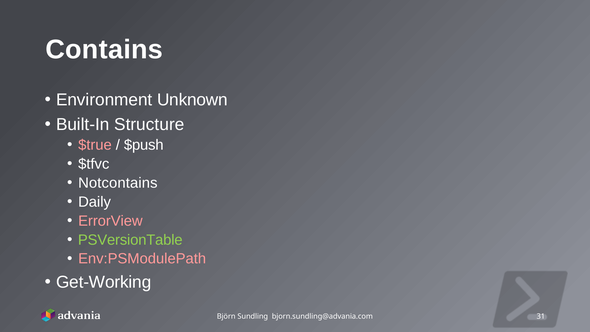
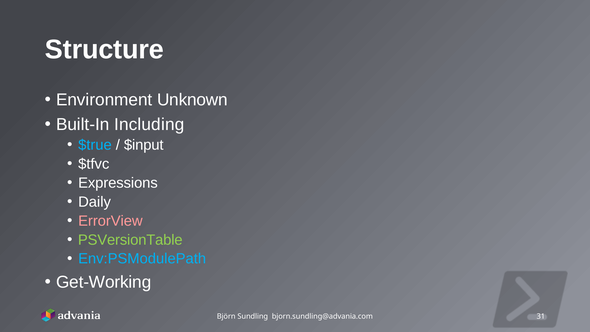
Contains: Contains -> Structure
Structure: Structure -> Including
$true colour: pink -> light blue
$push: $push -> $input
Notcontains: Notcontains -> Expressions
Env:PSModulePath colour: pink -> light blue
